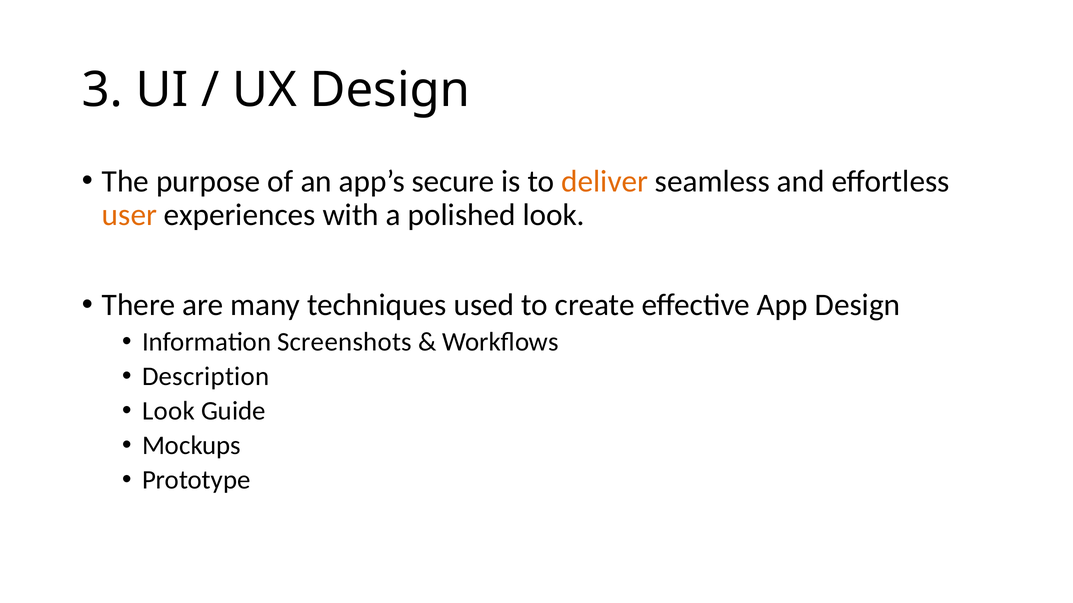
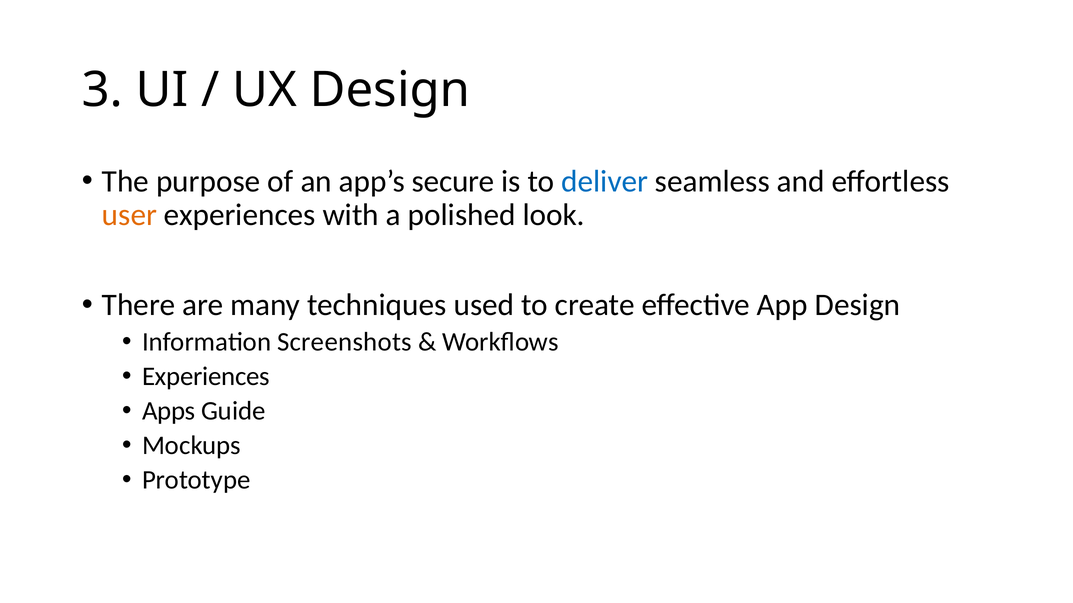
deliver colour: orange -> blue
Description at (206, 377): Description -> Experiences
Look at (168, 411): Look -> Apps
